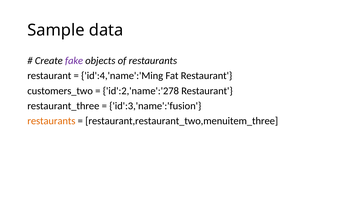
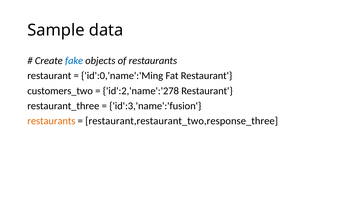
fake colour: purple -> blue
id':4,'name':'Ming: id':4,'name':'Ming -> id':0,'name':'Ming
restaurant,restaurant_two,menuitem_three: restaurant,restaurant_two,menuitem_three -> restaurant,restaurant_two,response_three
